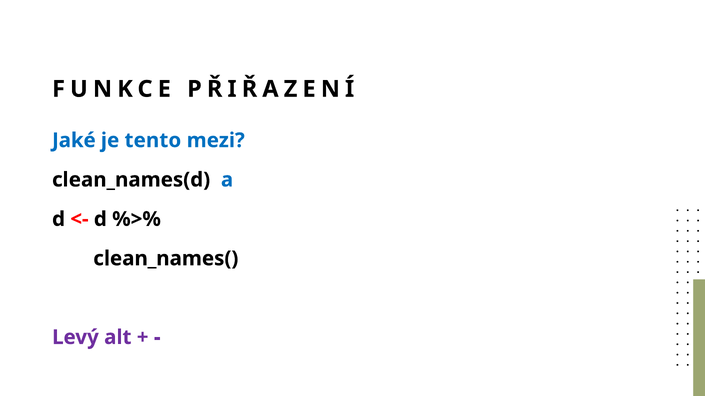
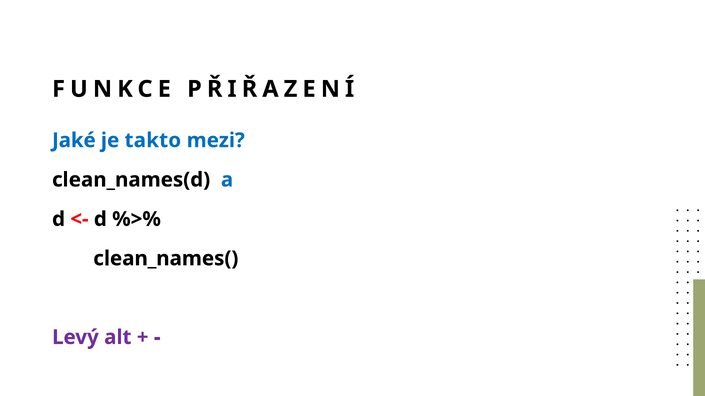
tento: tento -> takto
